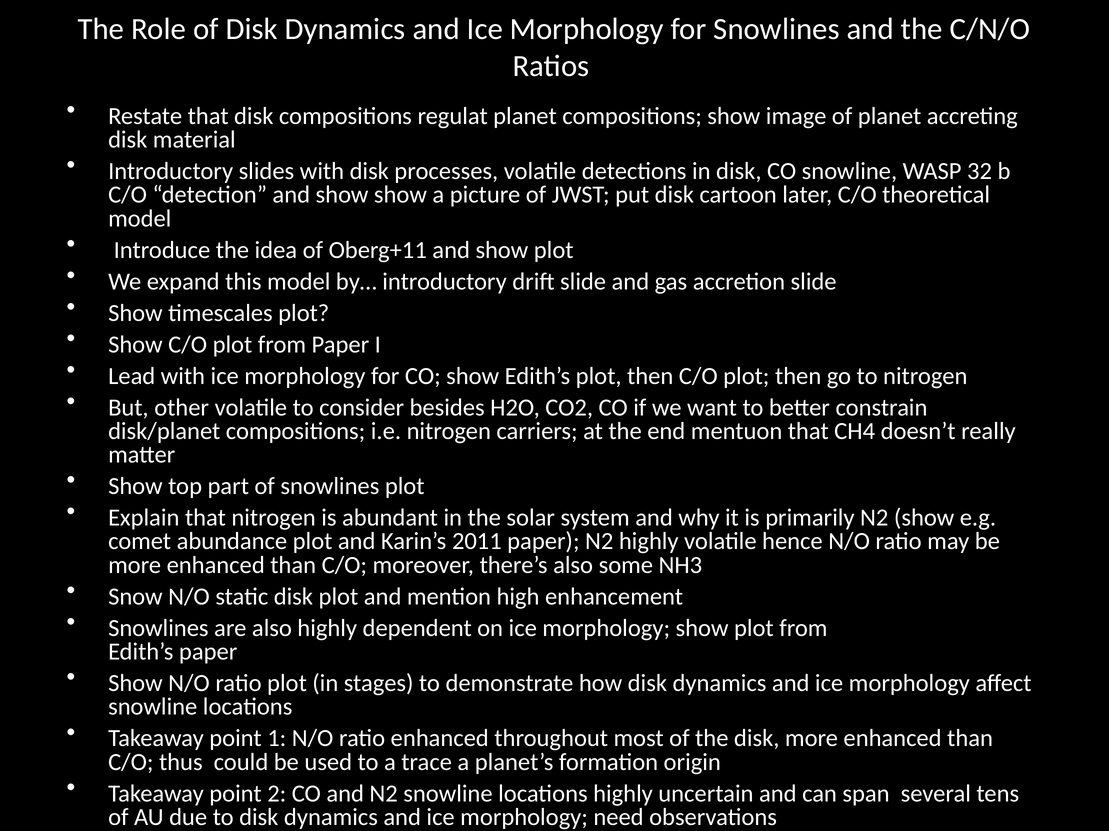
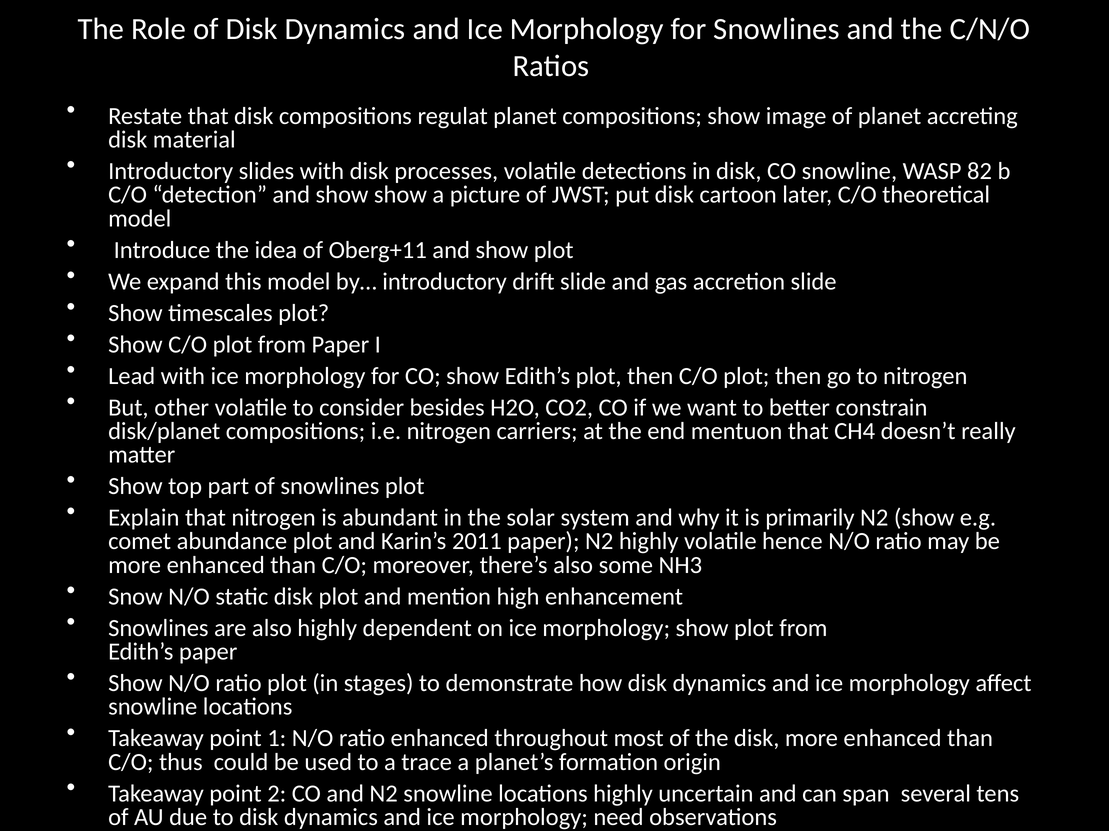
32: 32 -> 82
